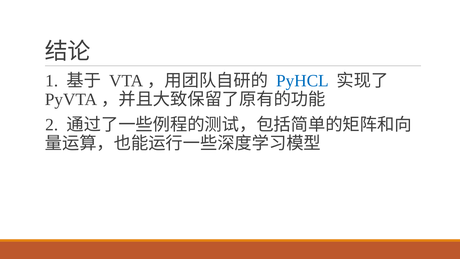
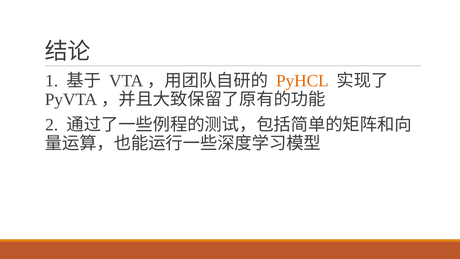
PyHCL colour: blue -> orange
